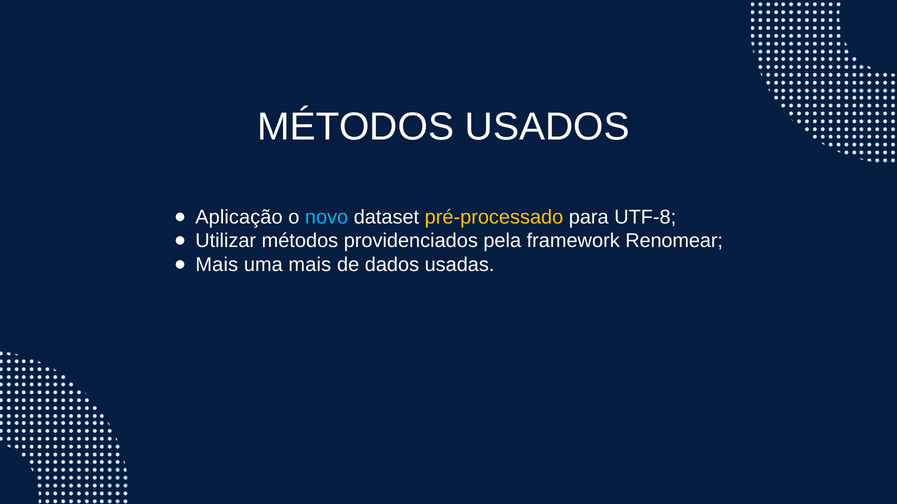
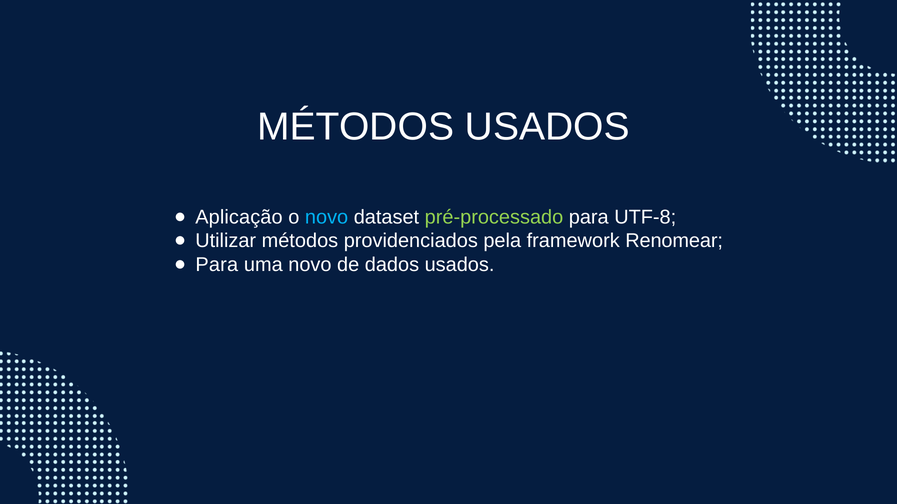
pré-processado colour: yellow -> light green
Mais at (217, 265): Mais -> Para
uma mais: mais -> novo
dados usadas: usadas -> usados
